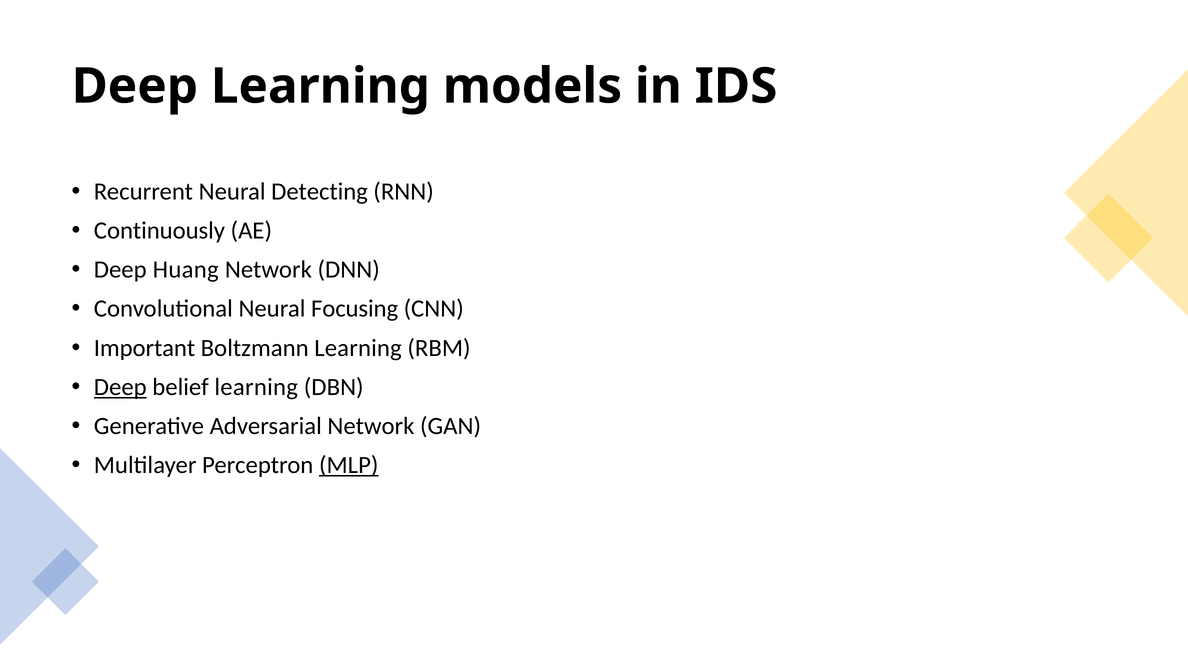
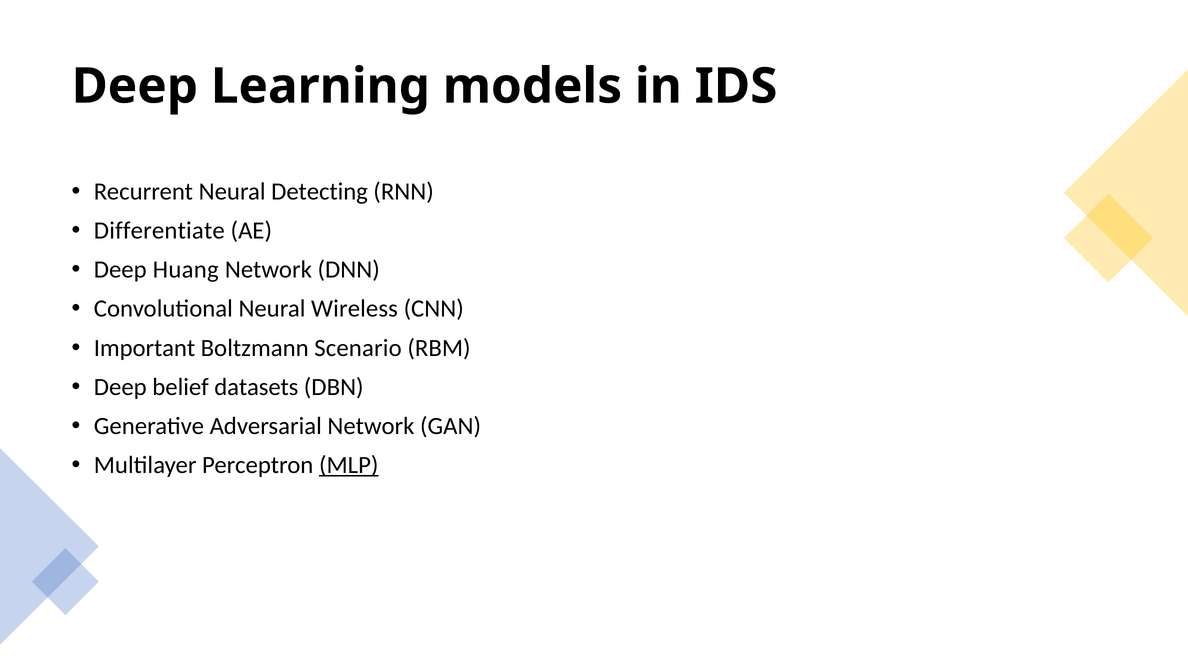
Continuously: Continuously -> Differentiate
Focusing: Focusing -> Wireless
Boltzmann Learning: Learning -> Scenario
Deep at (120, 387) underline: present -> none
belief learning: learning -> datasets
